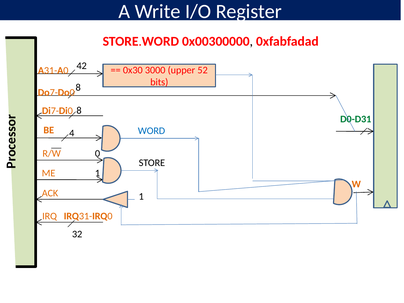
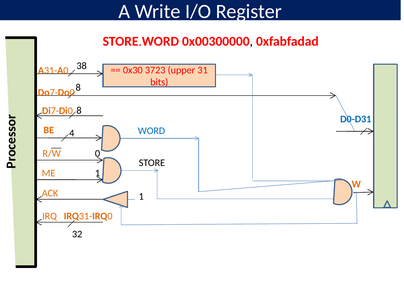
3000: 3000 -> 3723
52: 52 -> 31
42: 42 -> 38
D0-D31 colour: green -> blue
